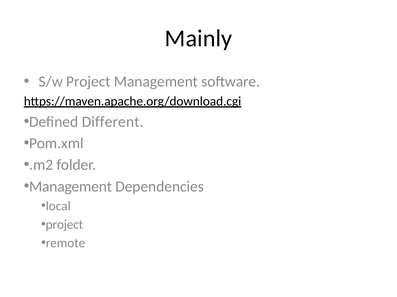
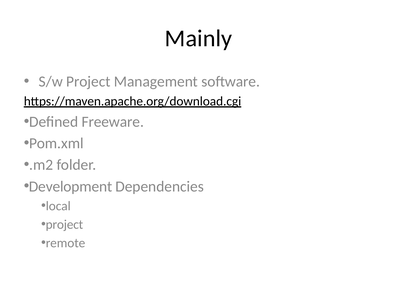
Different: Different -> Freeware
Management at (71, 187): Management -> Development
